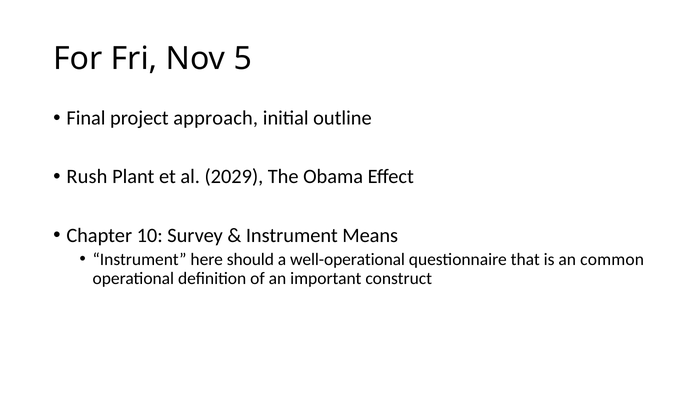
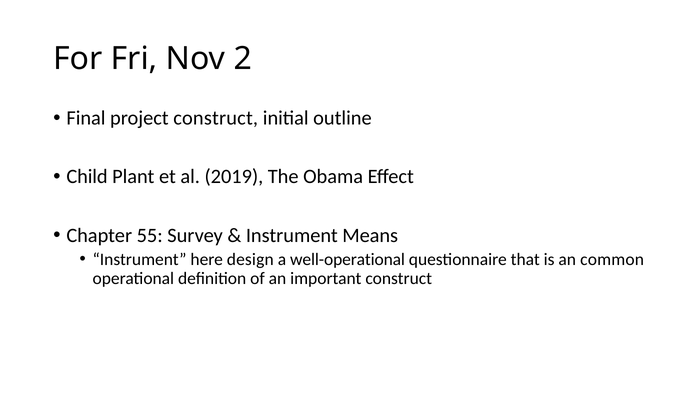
5: 5 -> 2
project approach: approach -> construct
Rush: Rush -> Child
2029: 2029 -> 2019
10: 10 -> 55
should: should -> design
